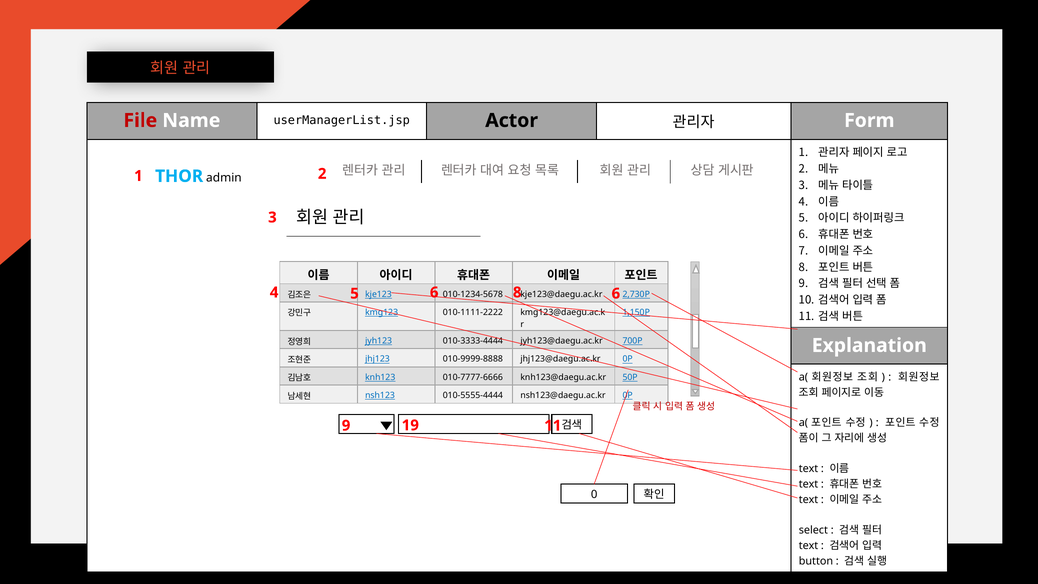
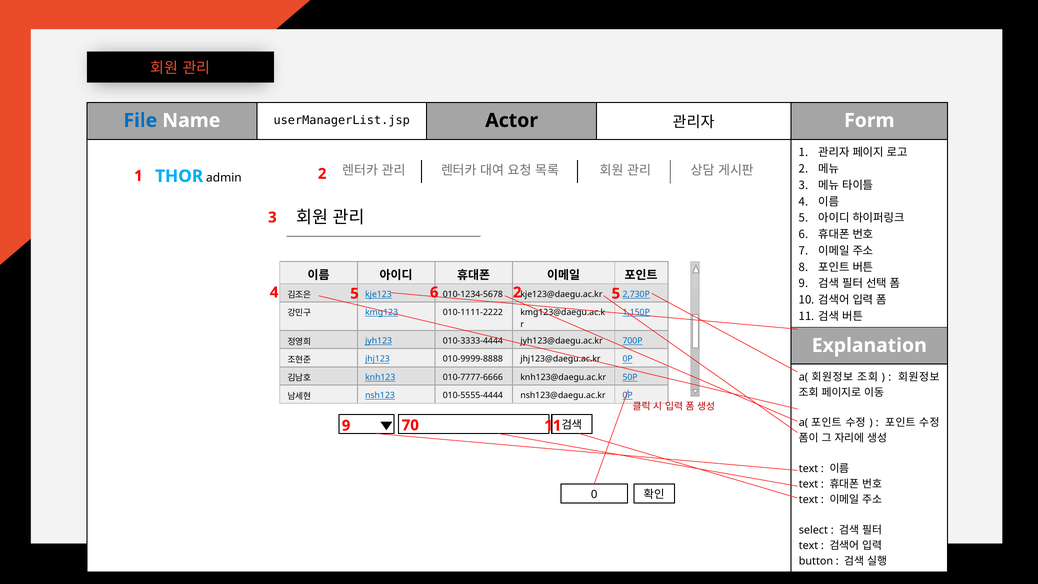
File colour: red -> blue
5 8: 8 -> 2
6 6: 6 -> 5
19: 19 -> 70
